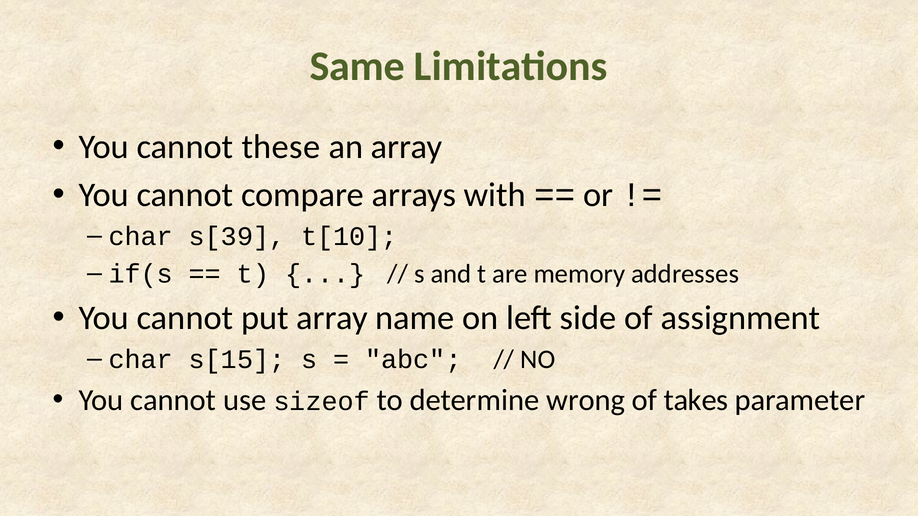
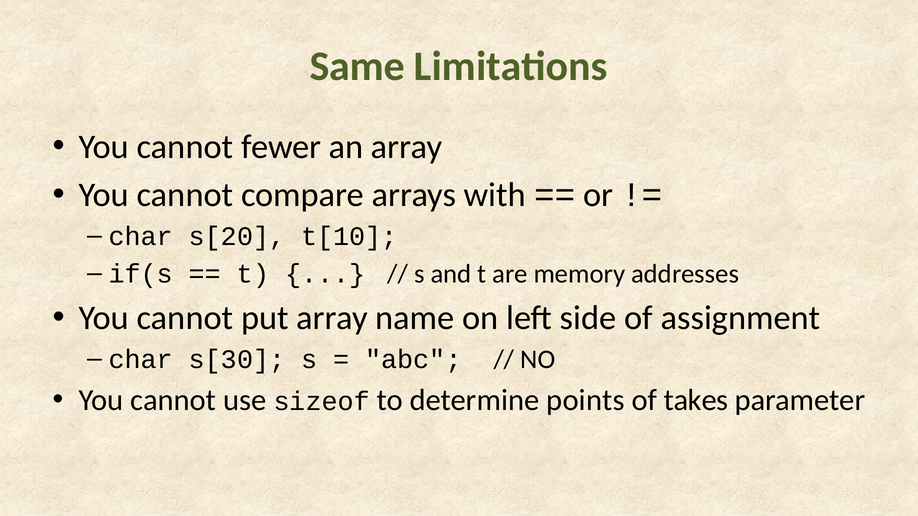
these: these -> fewer
s[39: s[39 -> s[20
s[15: s[15 -> s[30
wrong: wrong -> points
